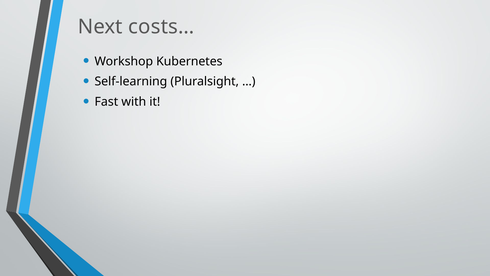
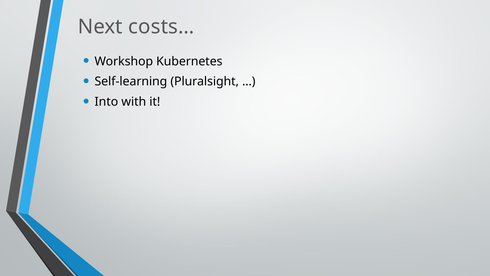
Fast: Fast -> Into
